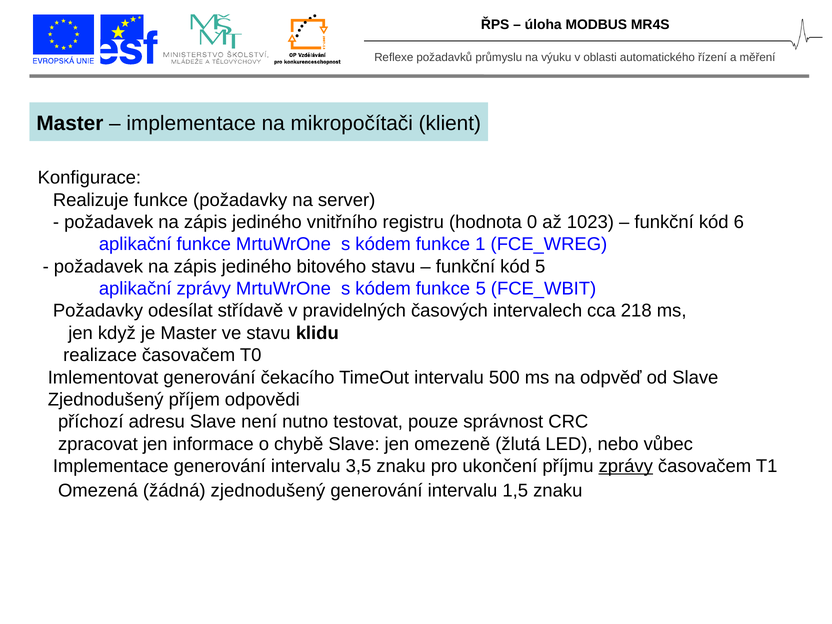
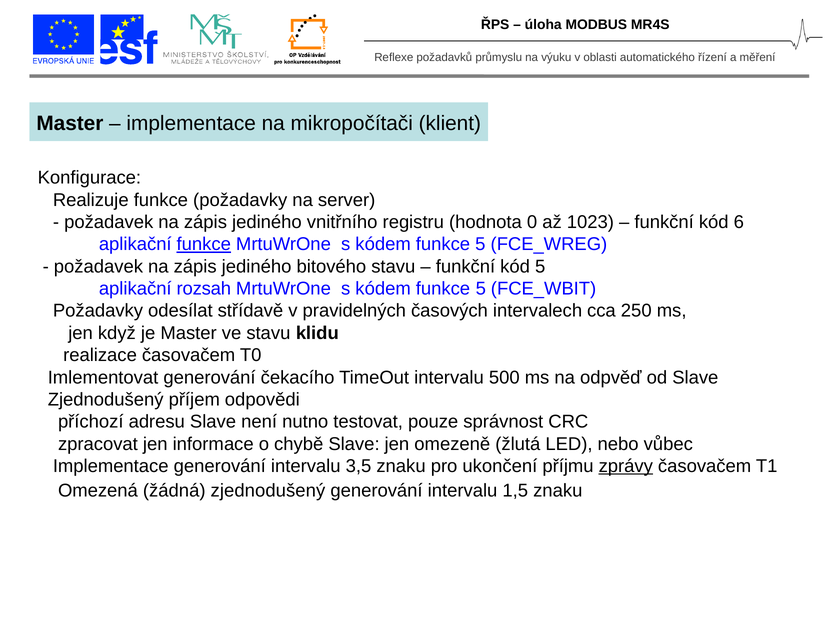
funkce at (204, 244) underline: none -> present
1 at (480, 244): 1 -> 5
aplikační zprávy: zprávy -> rozsah
218: 218 -> 250
